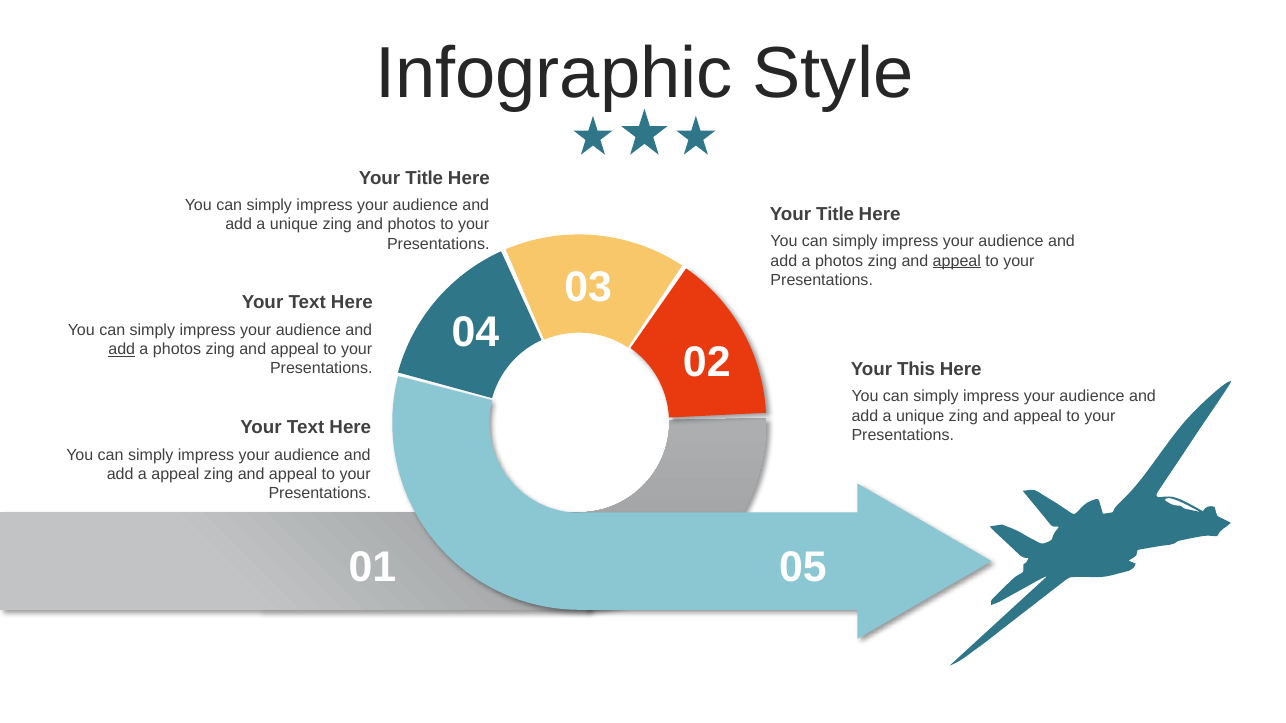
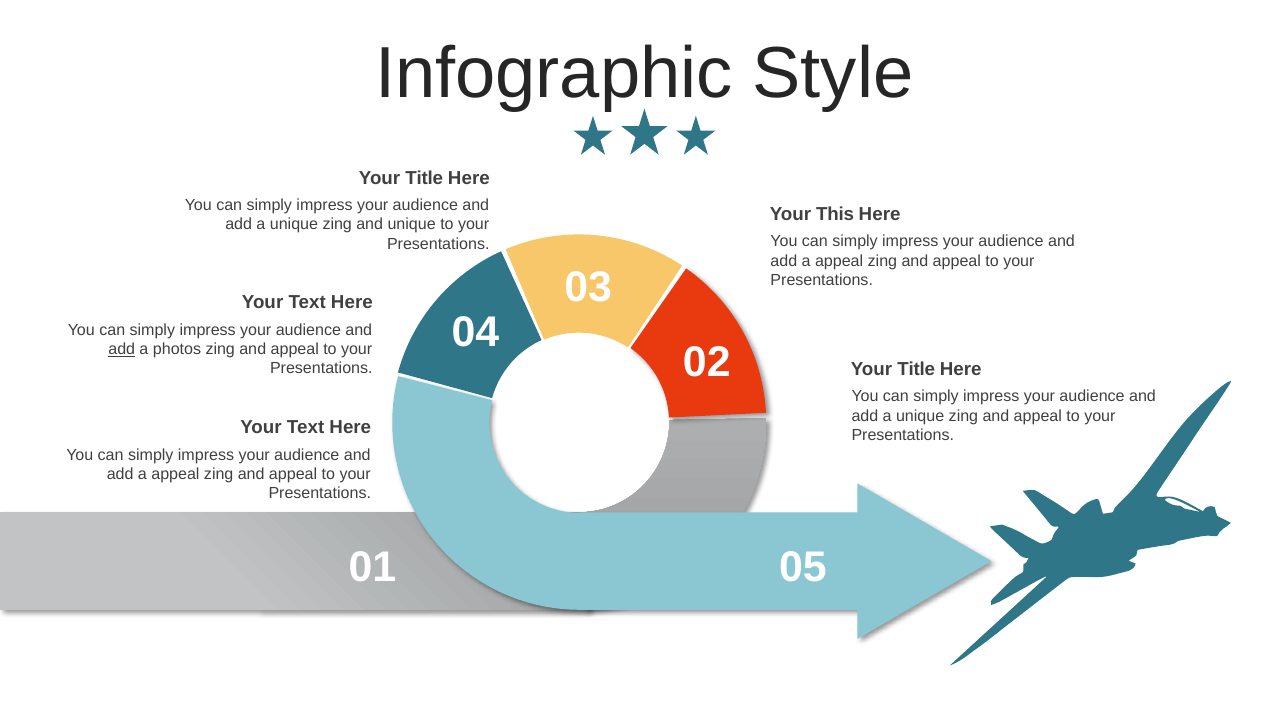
Title at (835, 214): Title -> This
and photos: photos -> unique
photos at (839, 261): photos -> appeal
appeal at (957, 261) underline: present -> none
This at (916, 369): This -> Title
